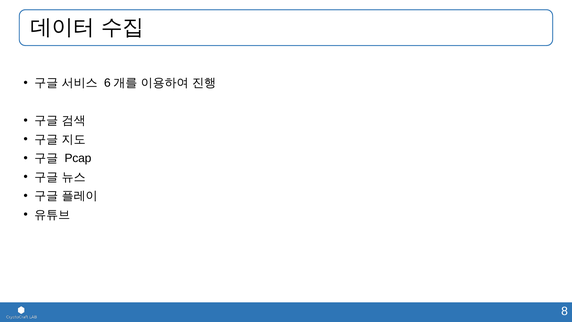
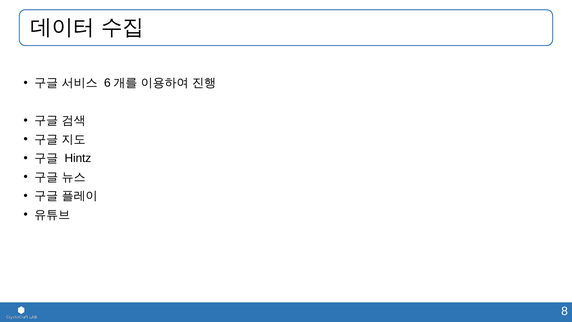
Pcap: Pcap -> Hintz
